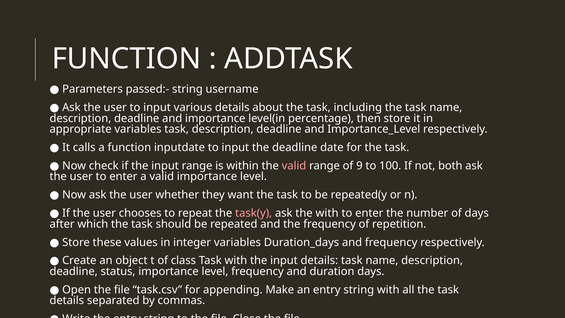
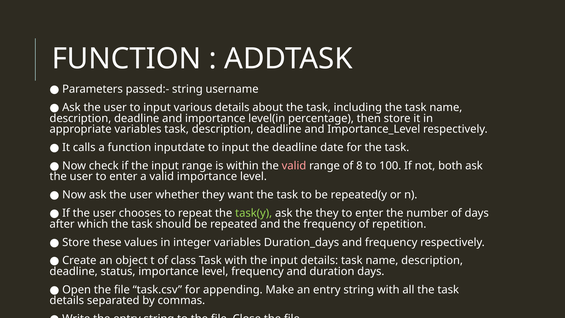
9: 9 -> 8
task(y colour: pink -> light green
the with: with -> they
